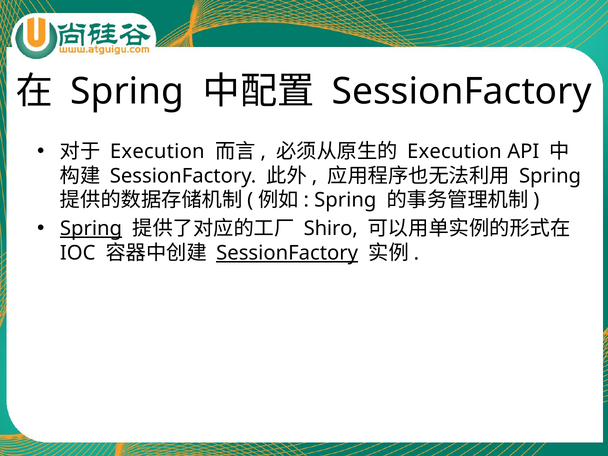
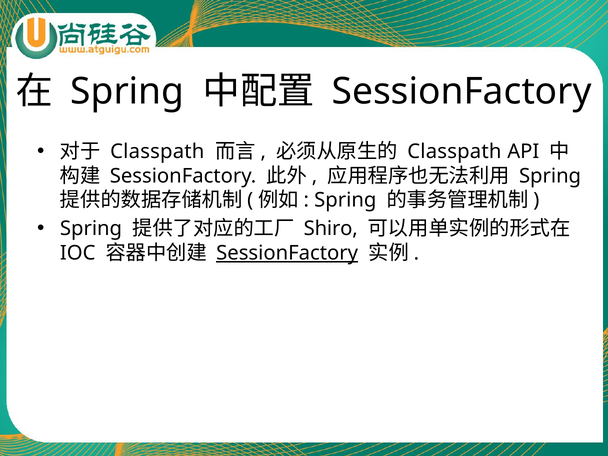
Execution at (157, 152): Execution -> Classpath
Execution at (454, 152): Execution -> Classpath
Spring at (91, 229) underline: present -> none
